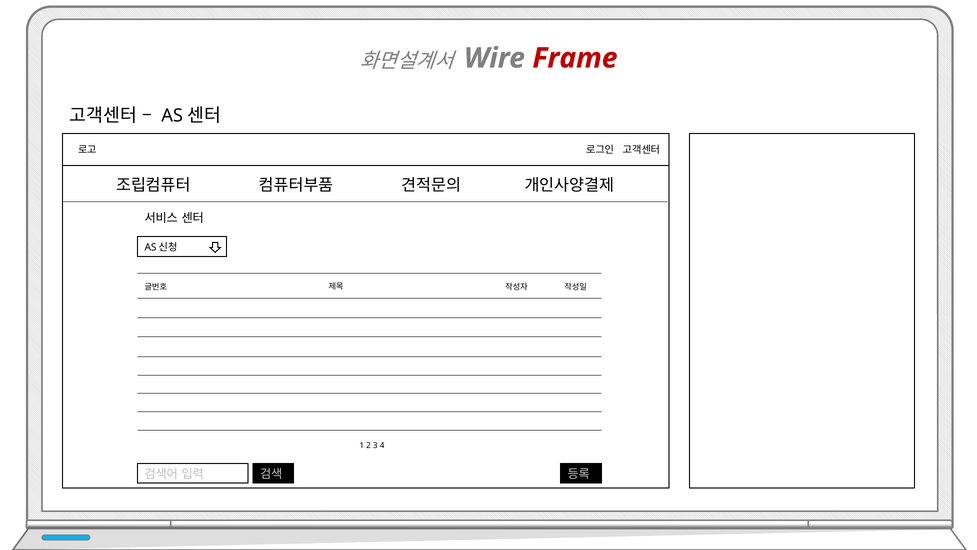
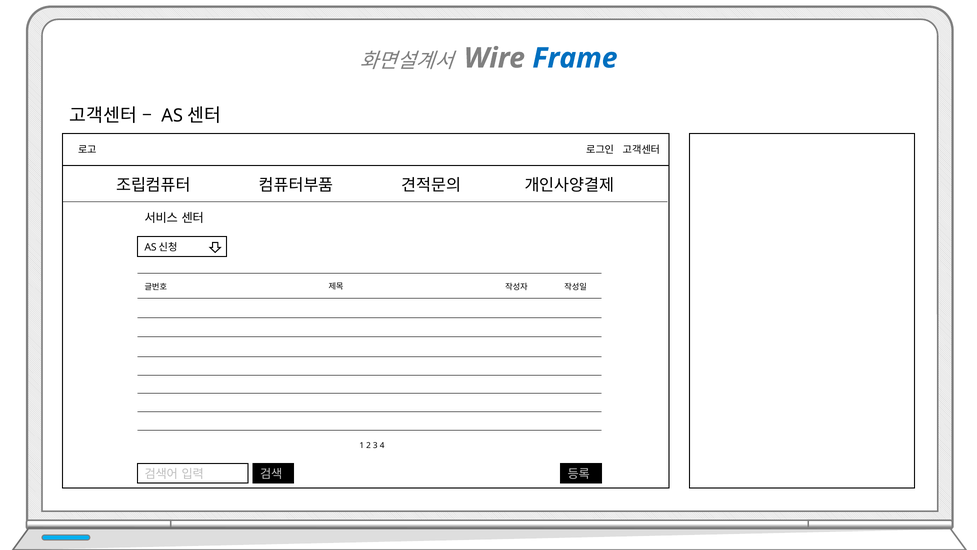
Frame colour: red -> blue
